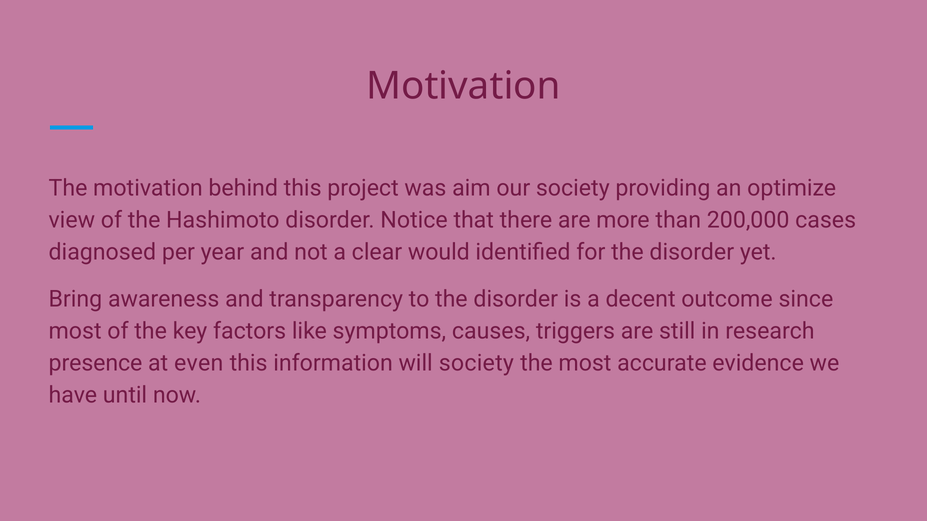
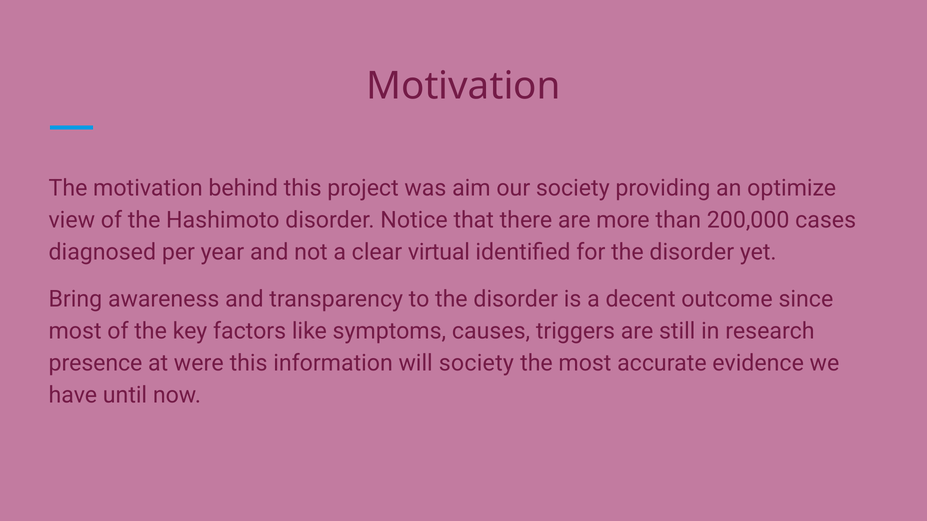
would: would -> virtual
even: even -> were
